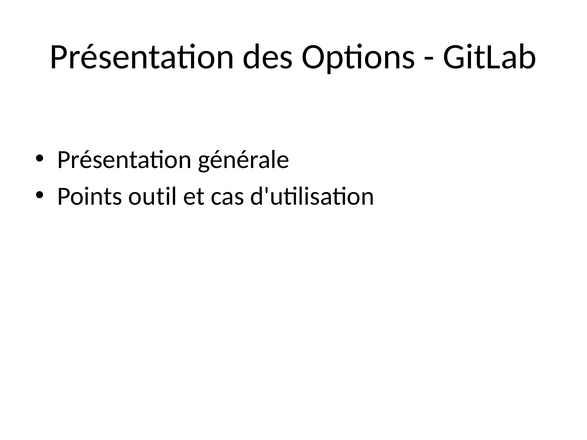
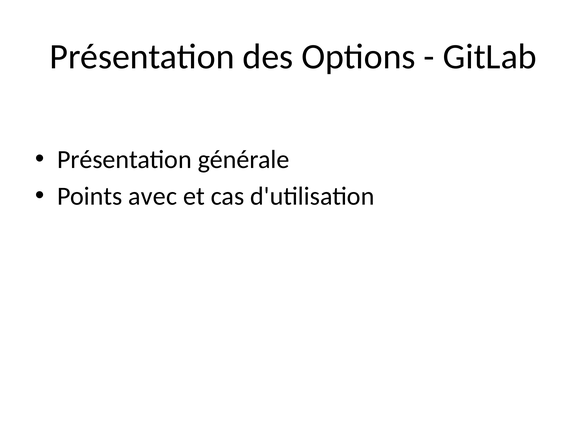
outil: outil -> avec
